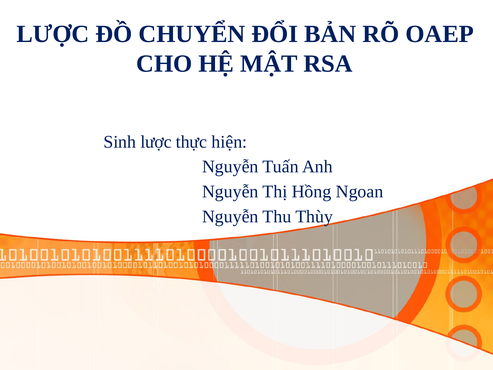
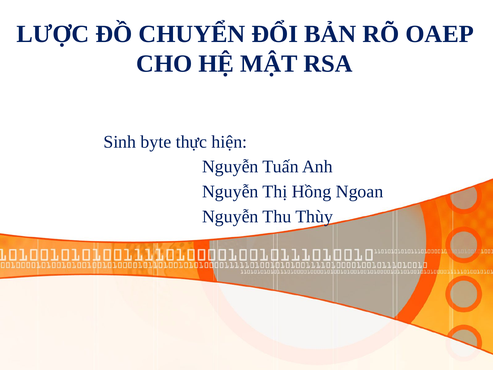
lược: lược -> byte
